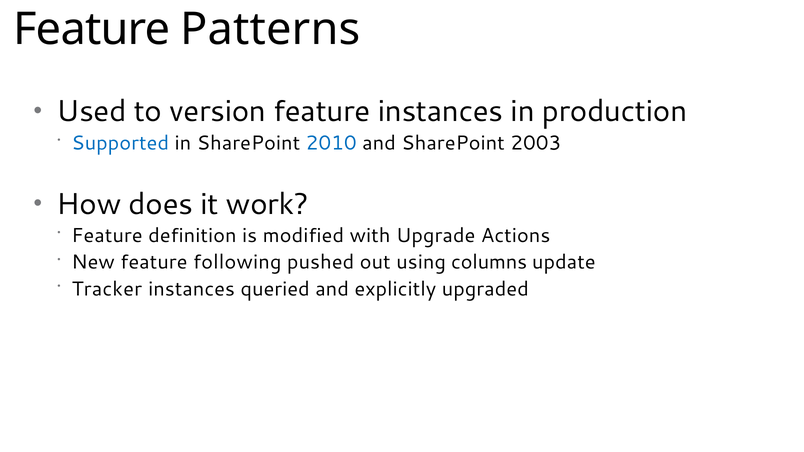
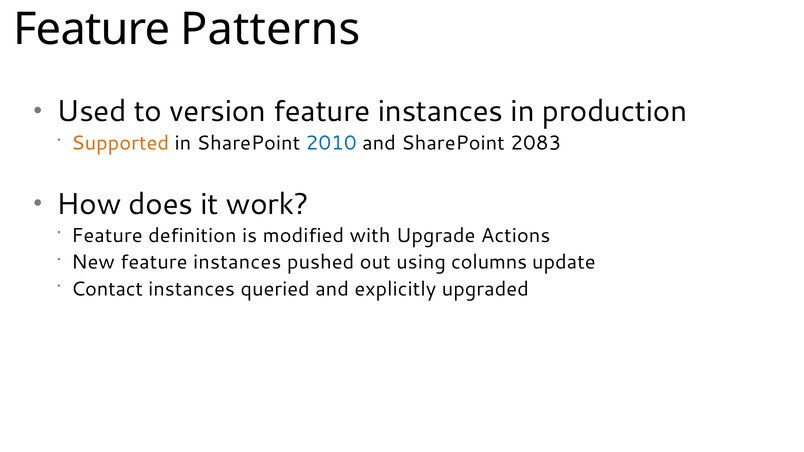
Supported colour: blue -> orange
2003: 2003 -> 2083
New feature following: following -> instances
Tracker: Tracker -> Contact
